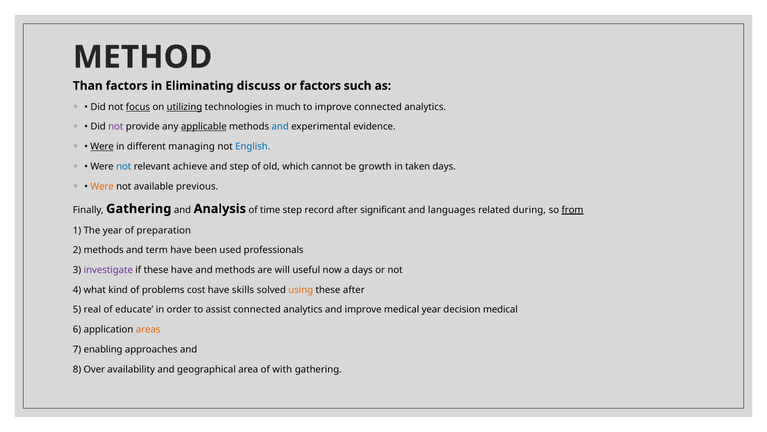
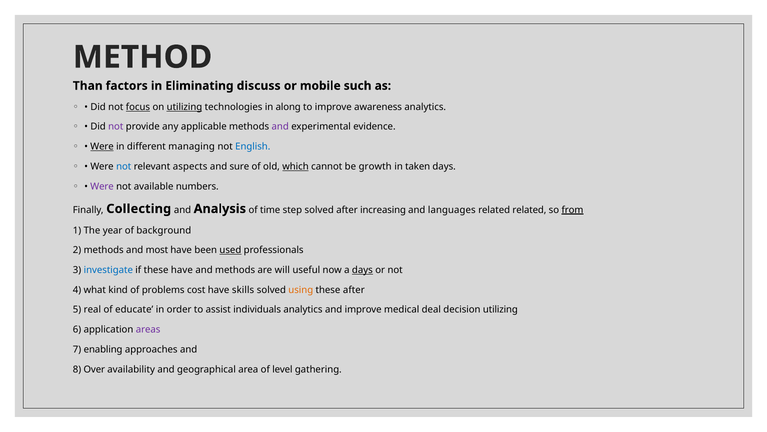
or factors: factors -> mobile
much: much -> along
improve connected: connected -> awareness
applicable underline: present -> none
and at (280, 127) colour: blue -> purple
achieve: achieve -> aspects
and step: step -> sure
which underline: none -> present
Were at (102, 186) colour: orange -> purple
previous: previous -> numbers
Finally Gathering: Gathering -> Collecting
step record: record -> solved
significant: significant -> increasing
related during: during -> related
preparation: preparation -> background
term: term -> most
used underline: none -> present
investigate colour: purple -> blue
days at (362, 270) underline: none -> present
assist connected: connected -> individuals
medical year: year -> deal
decision medical: medical -> utilizing
areas colour: orange -> purple
with: with -> level
